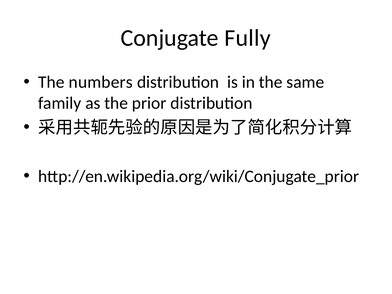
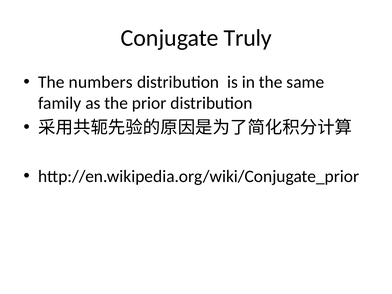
Fully: Fully -> Truly
